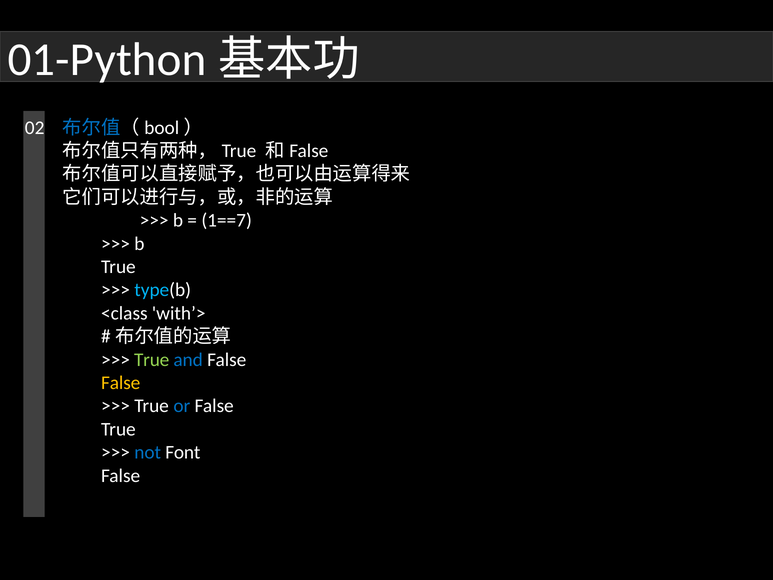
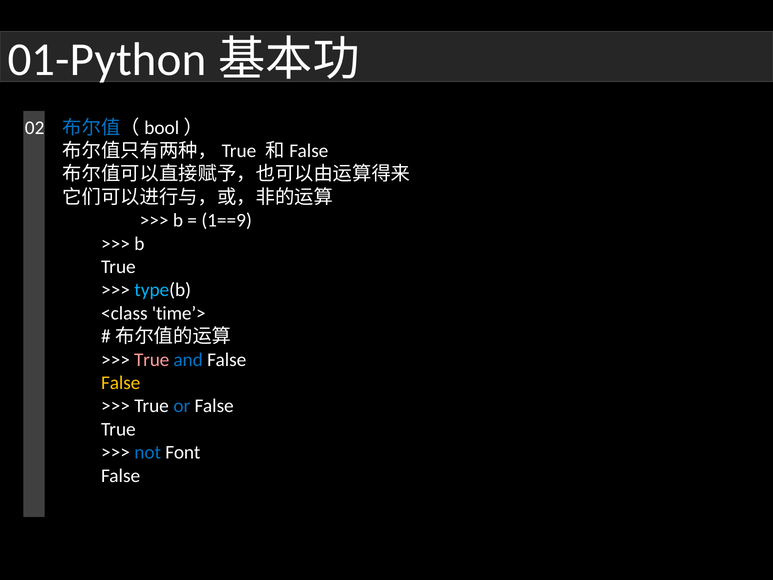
1==7: 1==7 -> 1==9
with’>: with’> -> time’>
True at (152, 359) colour: light green -> pink
